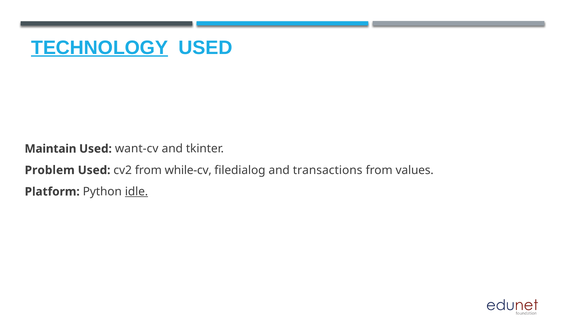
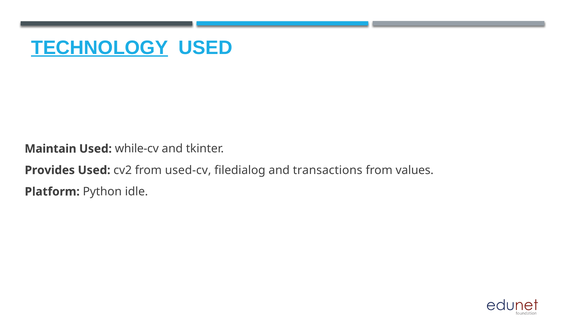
want-cv: want-cv -> while-cv
Problem: Problem -> Provides
while-cv: while-cv -> used-cv
idle underline: present -> none
